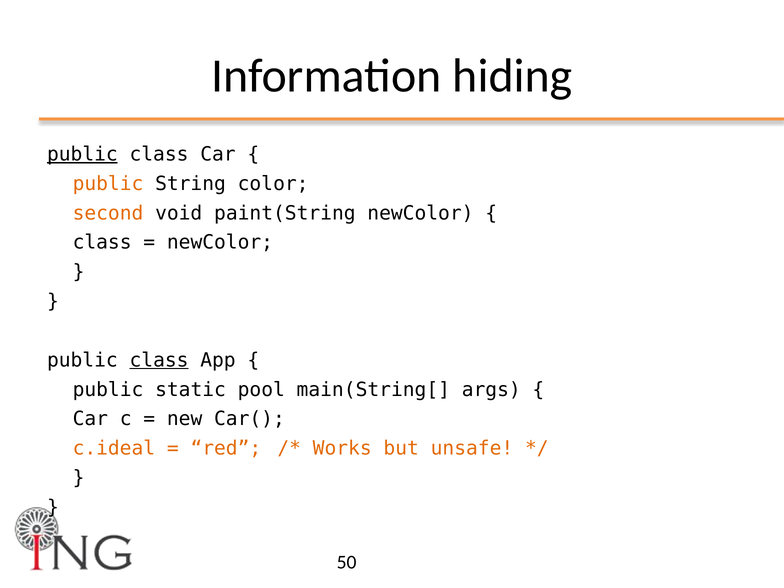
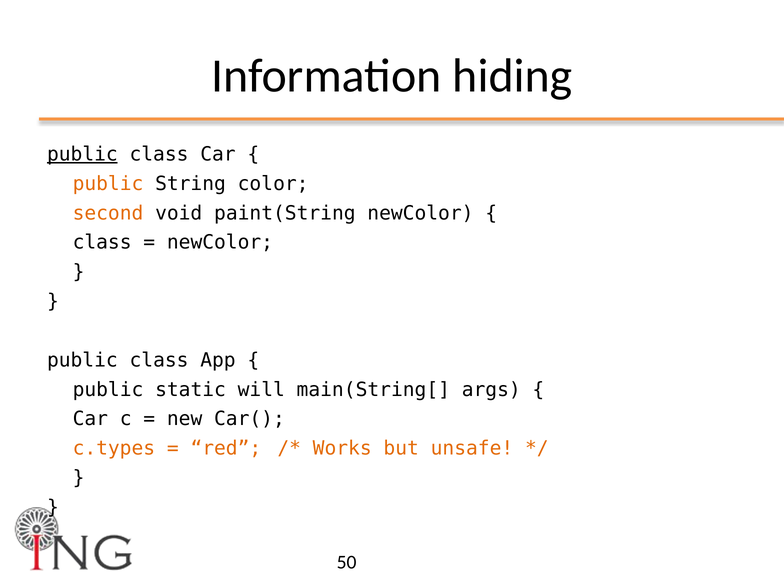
class at (159, 360) underline: present -> none
pool: pool -> will
c.ideal: c.ideal -> c.types
